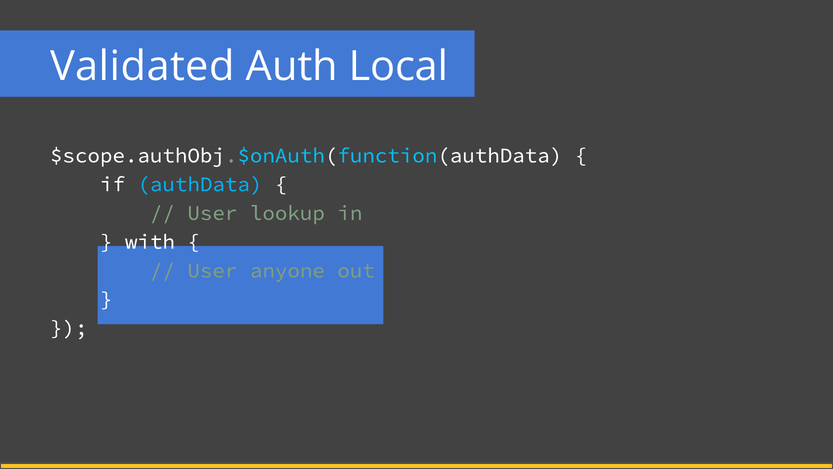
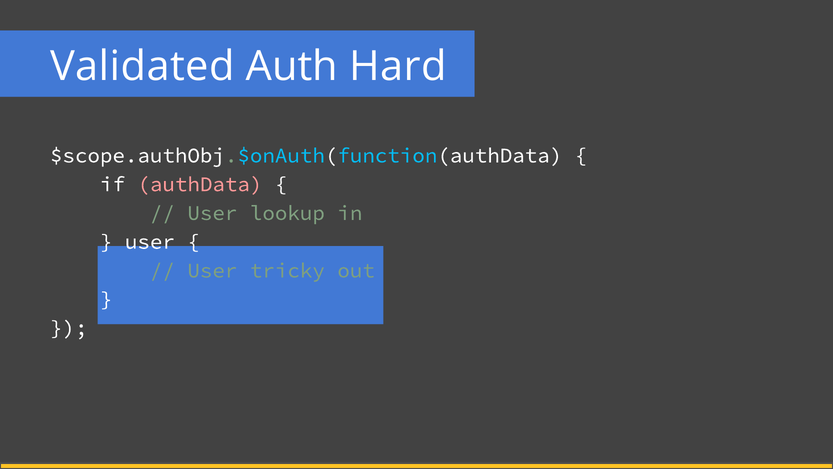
Local: Local -> Hard
authData colour: light blue -> pink
with at (150, 242): with -> user
anyone: anyone -> tricky
